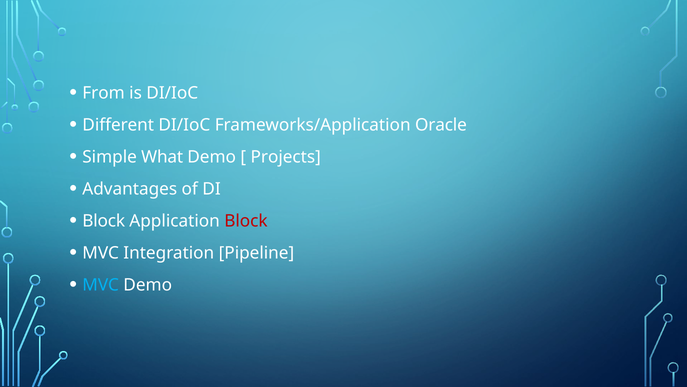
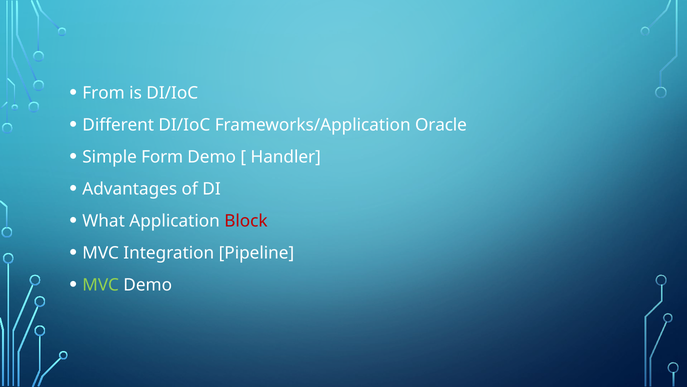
What: What -> Form
Projects: Projects -> Handler
Block at (104, 221): Block -> What
MVC at (101, 284) colour: light blue -> light green
